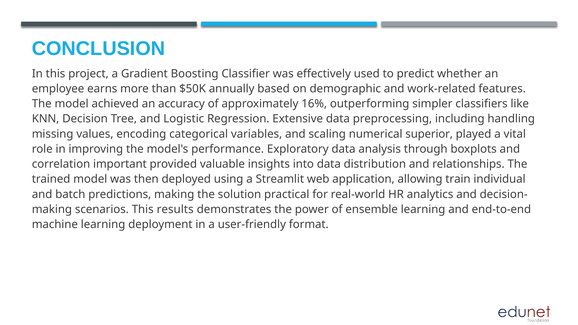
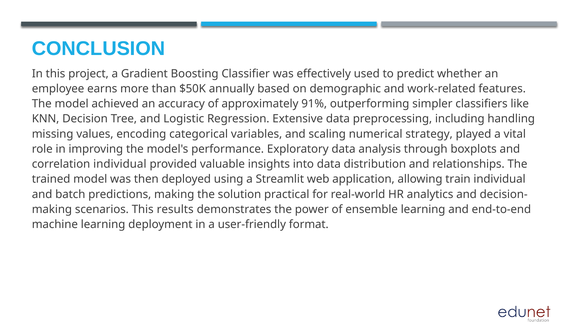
16%: 16% -> 91%
superior: superior -> strategy
correlation important: important -> individual
